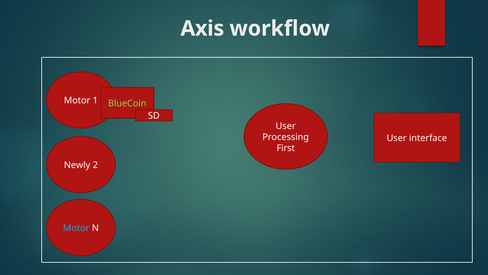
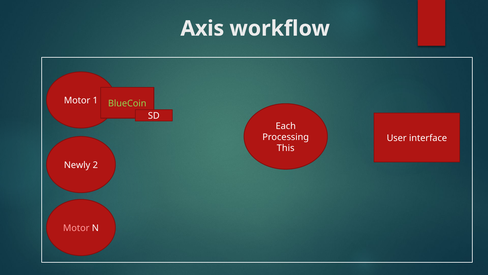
User at (286, 126): User -> Each
First: First -> This
Motor at (76, 228) colour: light blue -> pink
